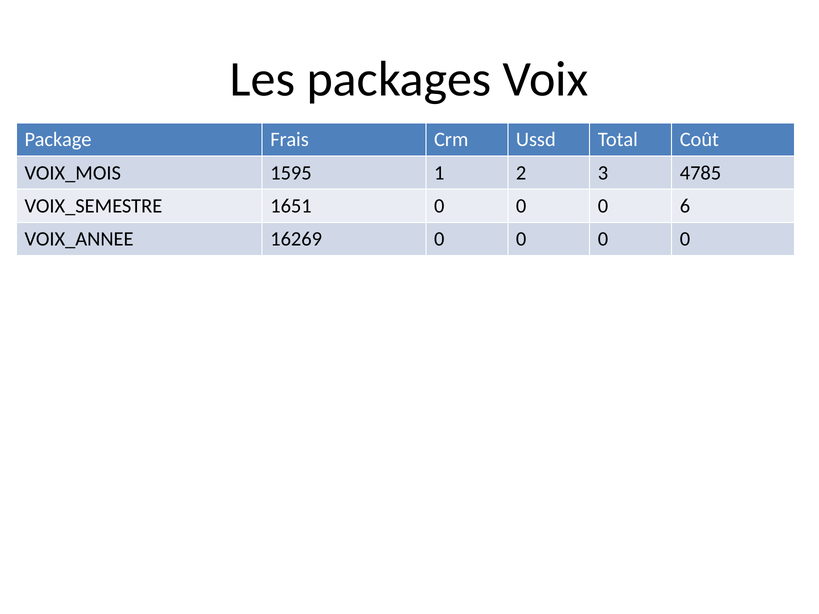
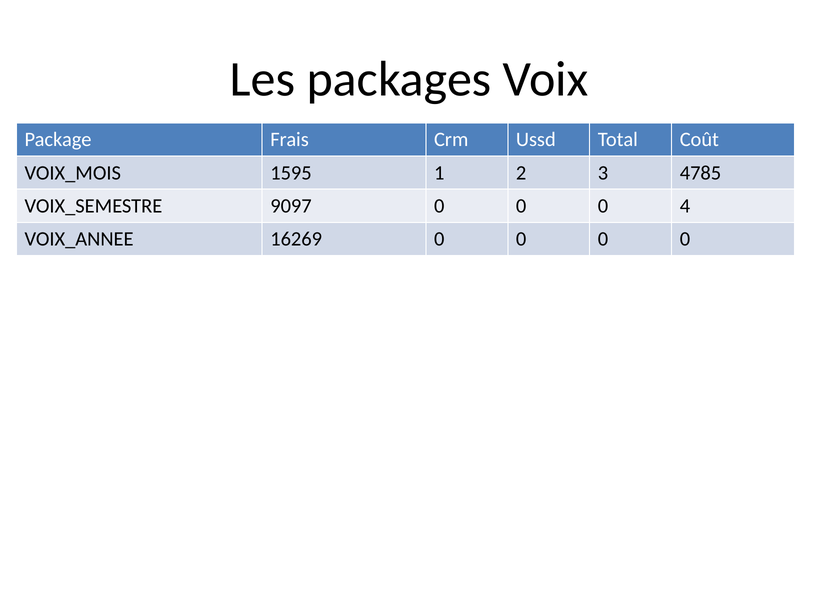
1651: 1651 -> 9097
6: 6 -> 4
